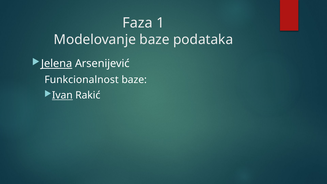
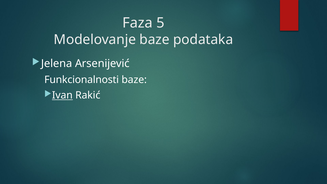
1: 1 -> 5
Jelena underline: present -> none
Funkcionalnost: Funkcionalnost -> Funkcionalnosti
